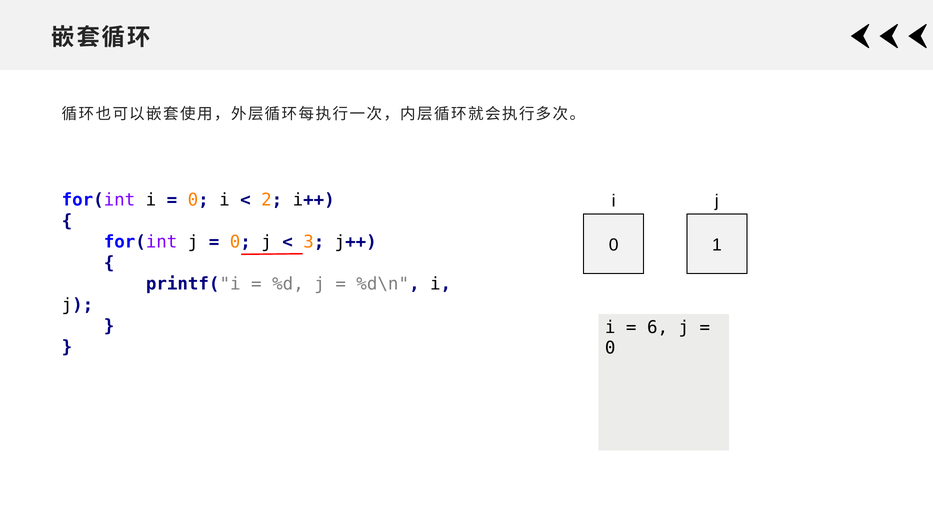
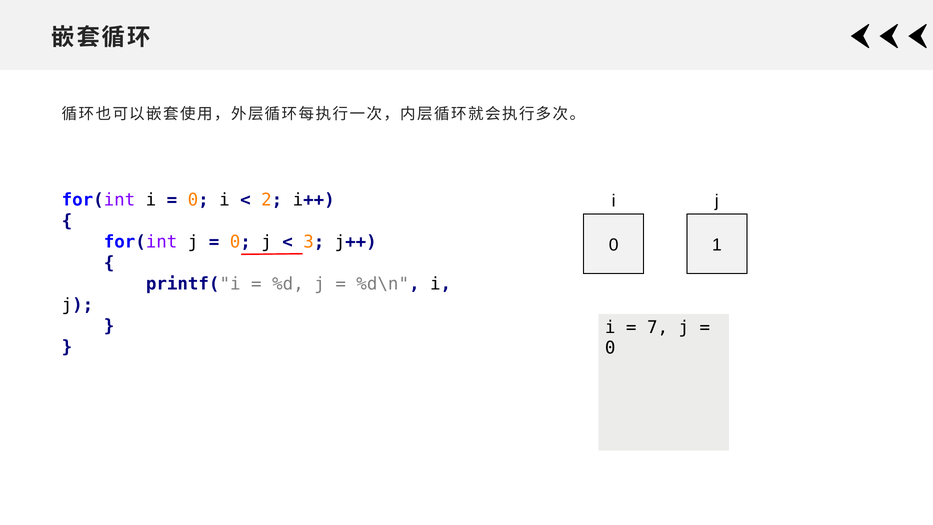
6: 6 -> 7
